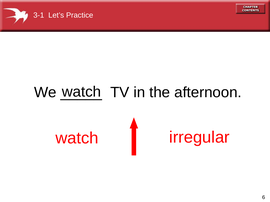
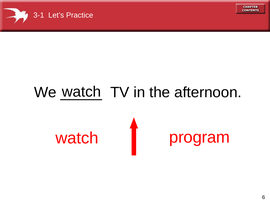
irregular: irregular -> program
